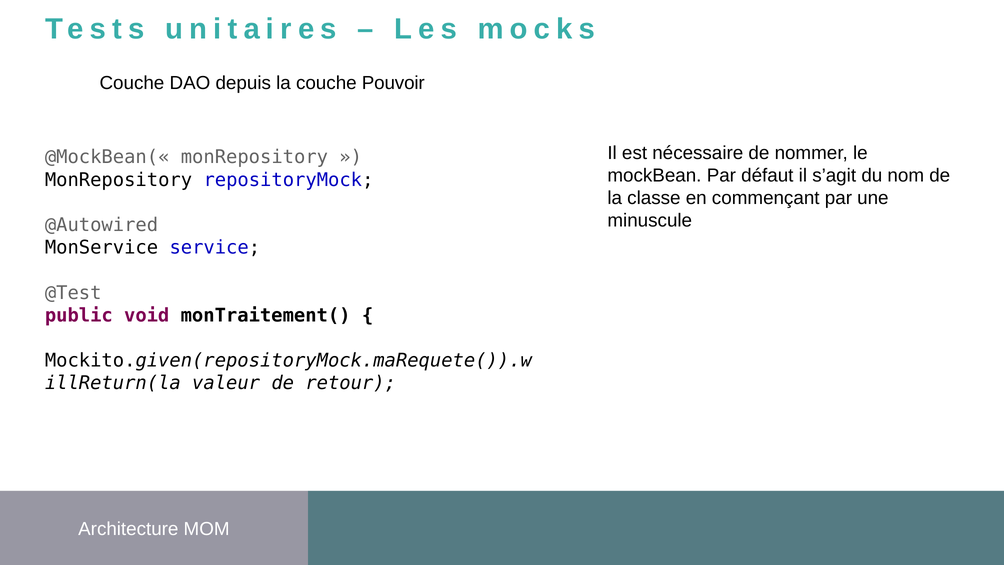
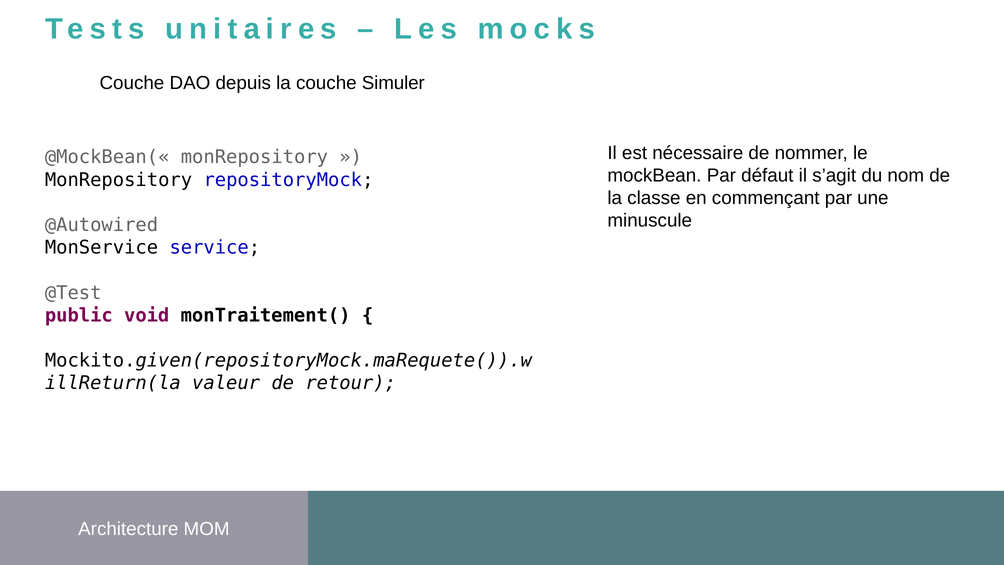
Pouvoir: Pouvoir -> Simuler
